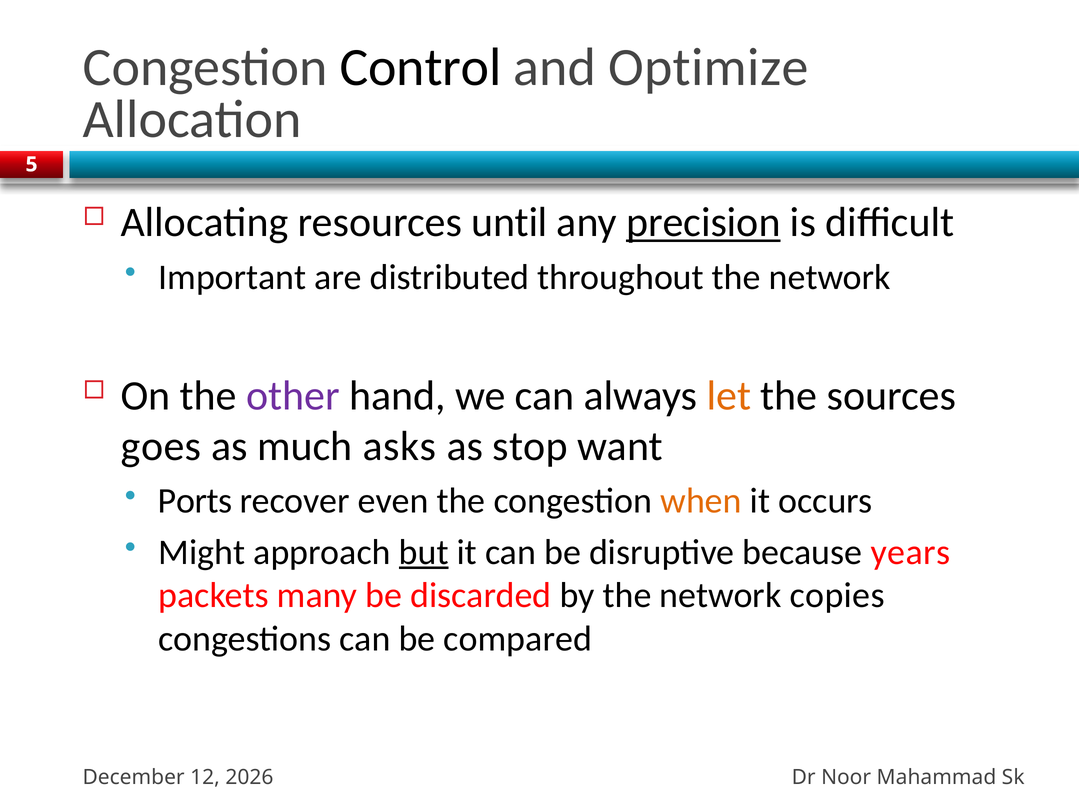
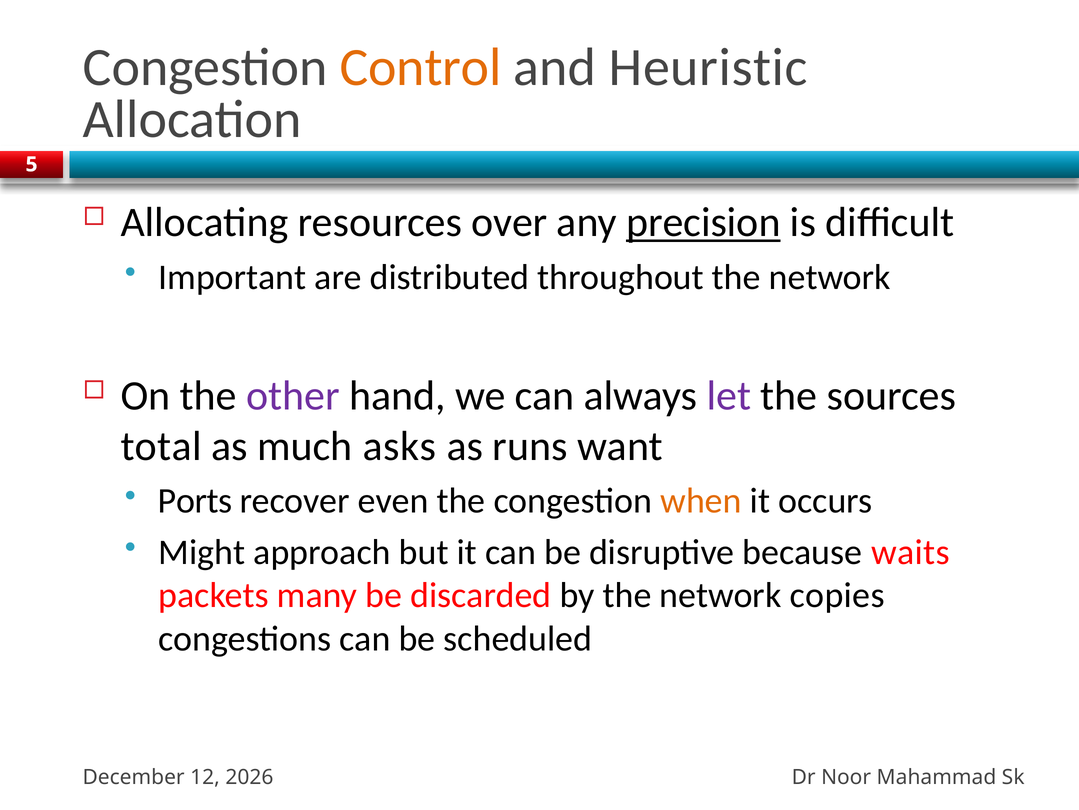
Control colour: black -> orange
Optimize: Optimize -> Heuristic
until: until -> over
let colour: orange -> purple
goes: goes -> total
stop: stop -> runs
but underline: present -> none
years: years -> waits
compared: compared -> scheduled
